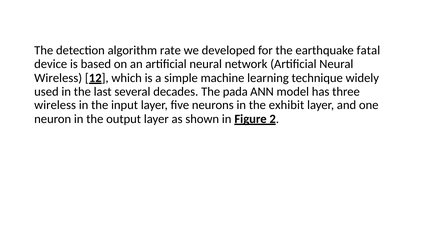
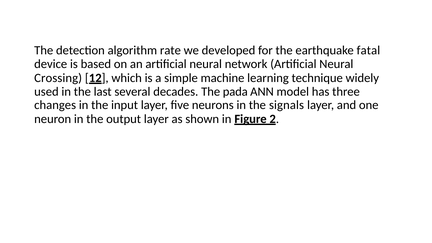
Wireless at (58, 78): Wireless -> Crossing
wireless at (55, 105): wireless -> changes
exhibit: exhibit -> signals
